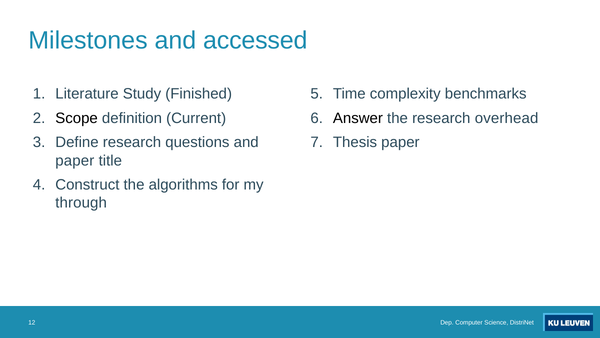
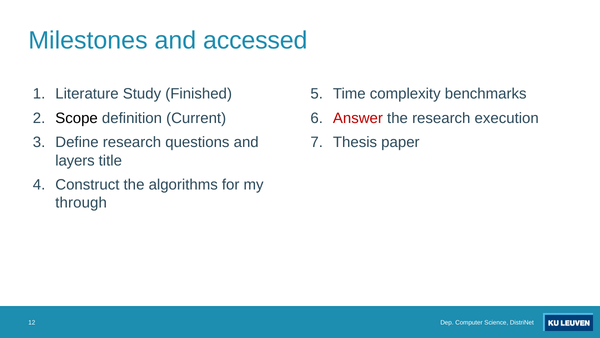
Answer colour: black -> red
overhead: overhead -> execution
paper at (75, 160): paper -> layers
